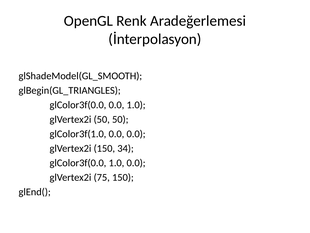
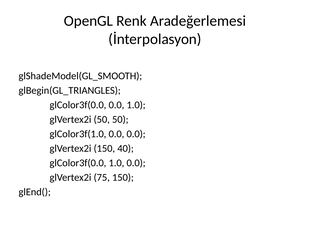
34: 34 -> 40
